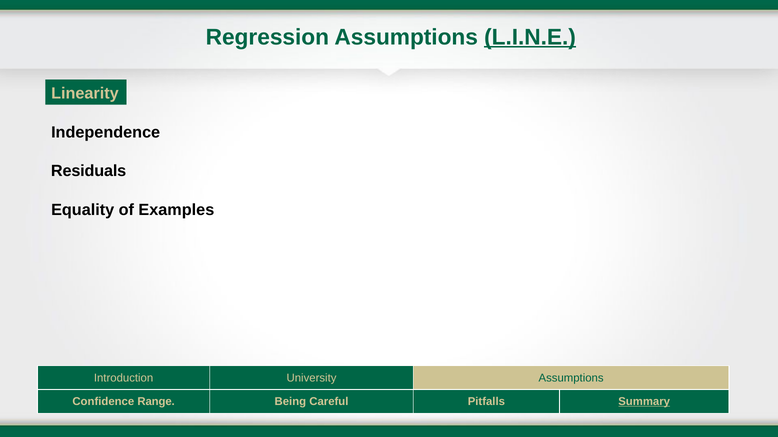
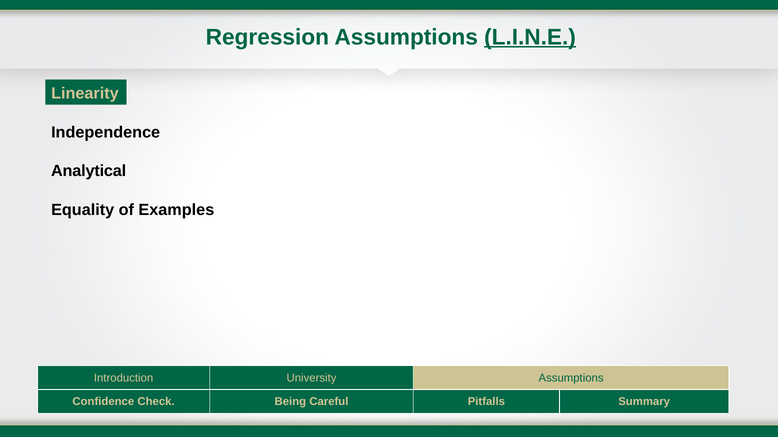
Residuals: Residuals -> Analytical
Range: Range -> Check
Summary underline: present -> none
